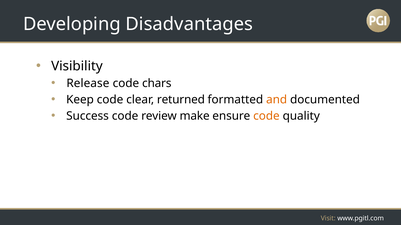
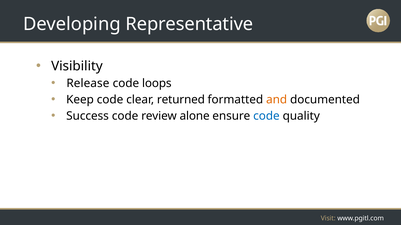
Disadvantages: Disadvantages -> Representative
chars: chars -> loops
make: make -> alone
code at (266, 116) colour: orange -> blue
